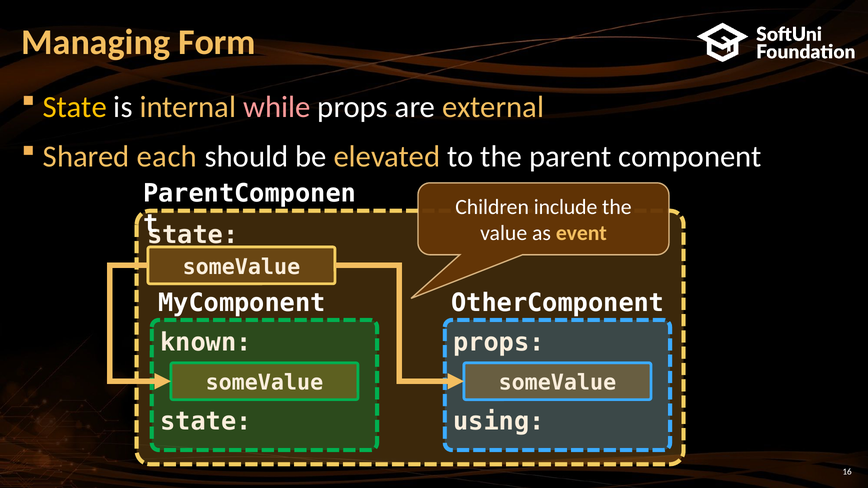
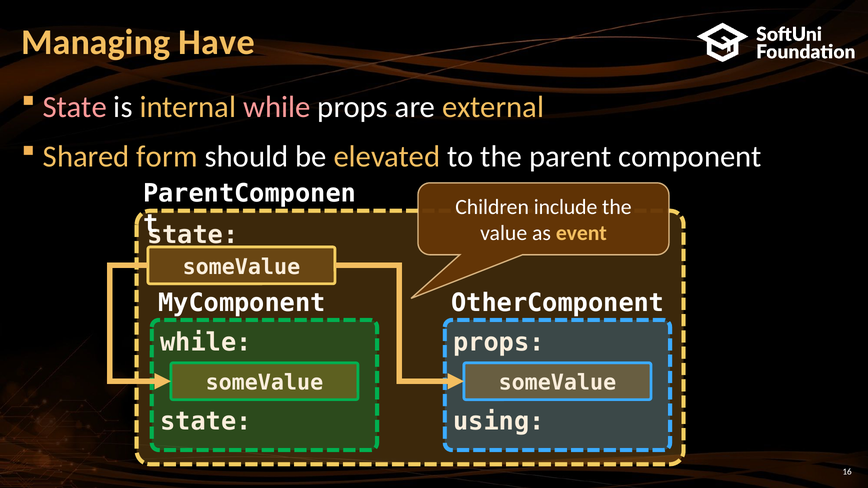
Form: Form -> Have
State at (75, 107) colour: yellow -> pink
each: each -> form
known at (206, 342): known -> while
